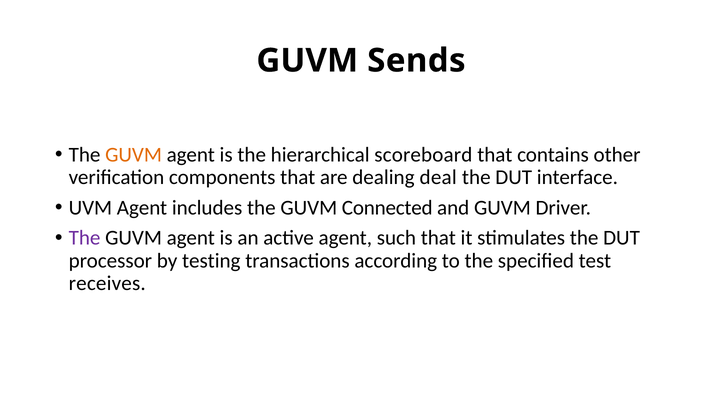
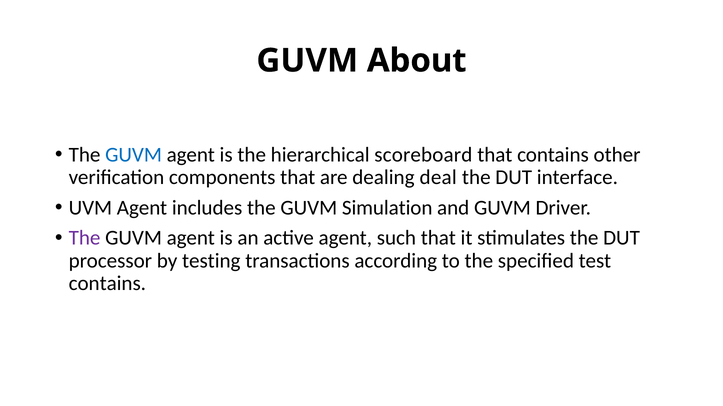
Sends: Sends -> About
GUVM at (134, 155) colour: orange -> blue
Connected: Connected -> Simulation
receives at (107, 284): receives -> contains
